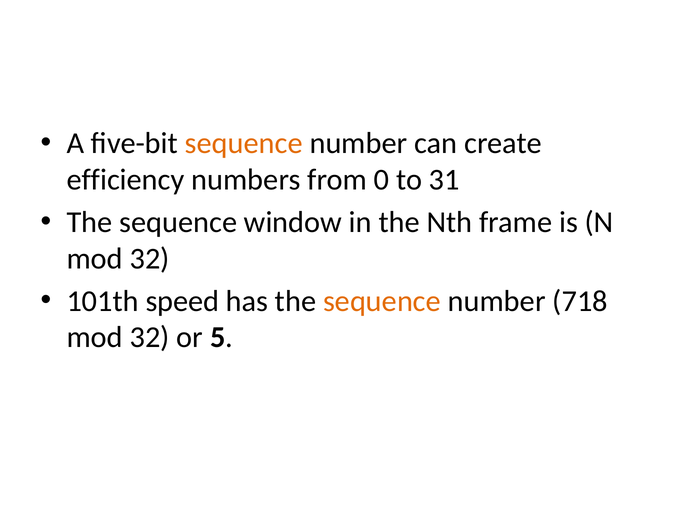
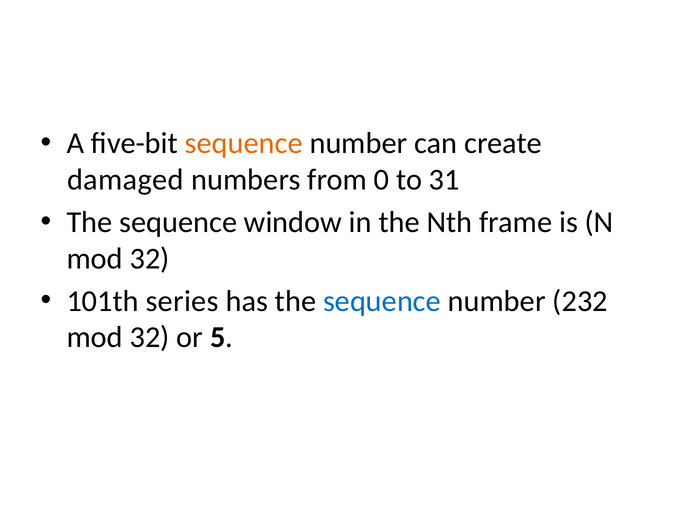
efficiency: efficiency -> damaged
speed: speed -> series
sequence at (382, 301) colour: orange -> blue
718: 718 -> 232
